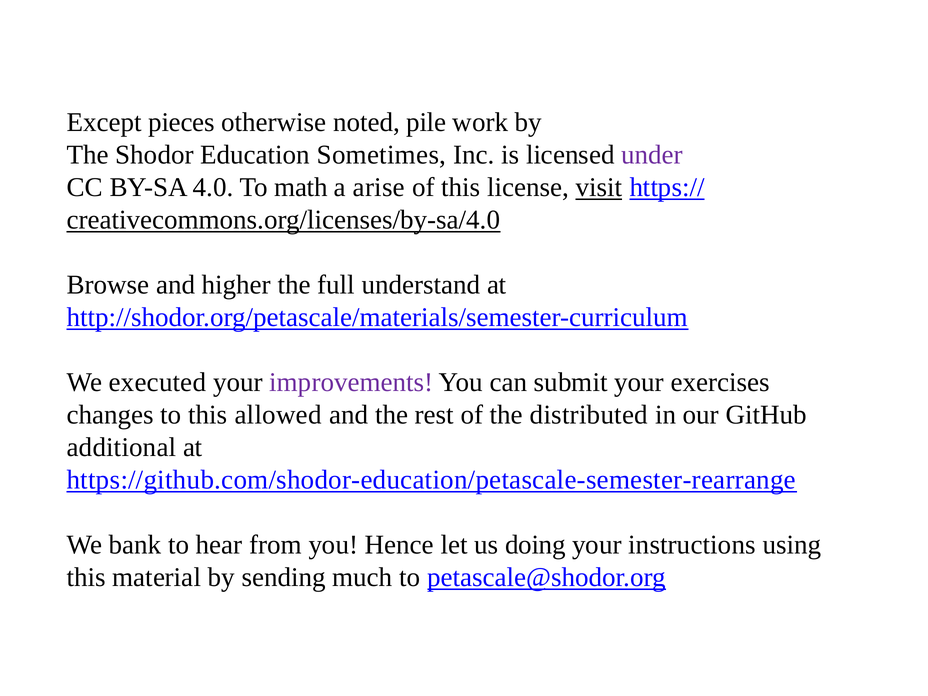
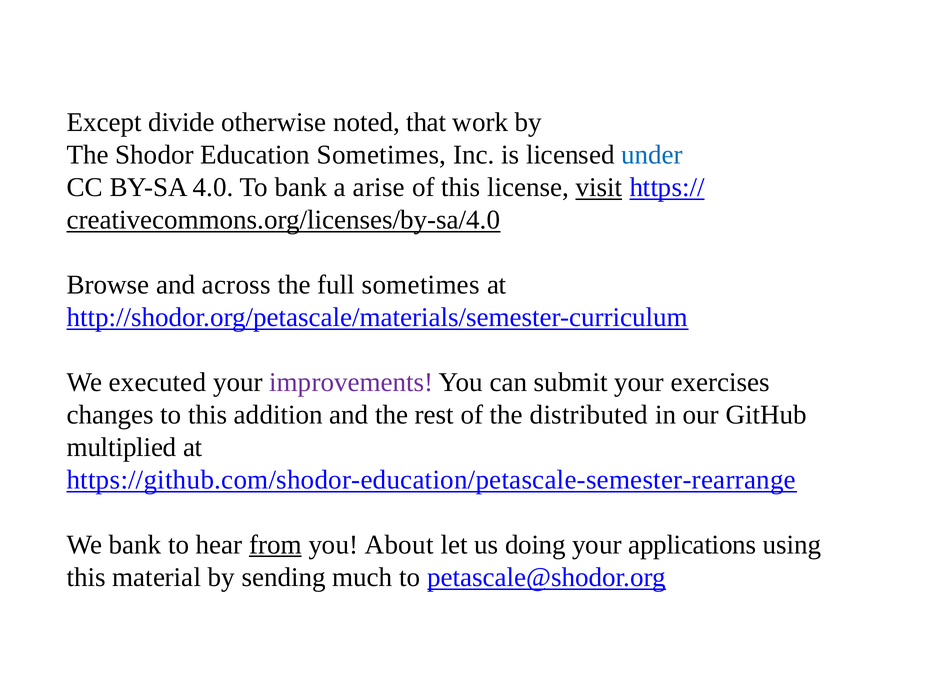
pieces: pieces -> divide
pile: pile -> that
under colour: purple -> blue
To math: math -> bank
higher: higher -> across
full understand: understand -> sometimes
allowed: allowed -> addition
additional: additional -> multiplied
from underline: none -> present
Hence: Hence -> About
instructions: instructions -> applications
